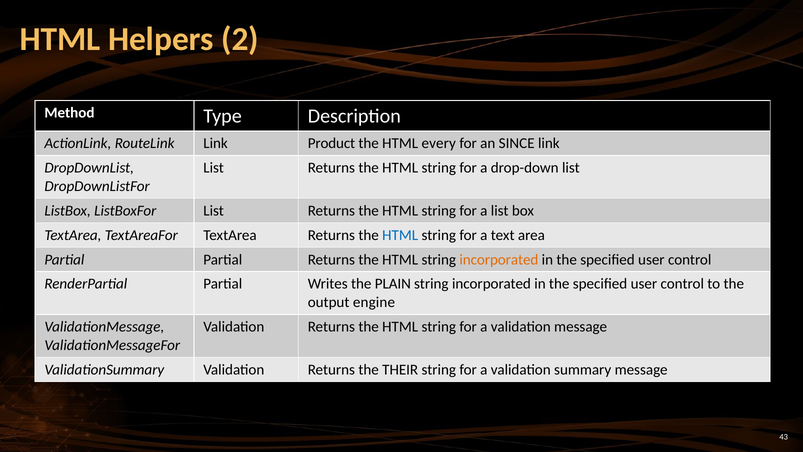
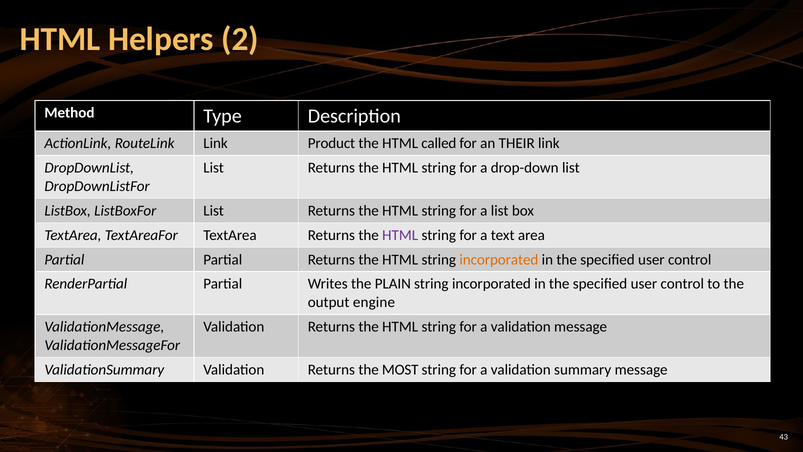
every: every -> called
SINCE: SINCE -> THEIR
HTML at (400, 235) colour: blue -> purple
THEIR: THEIR -> MOST
